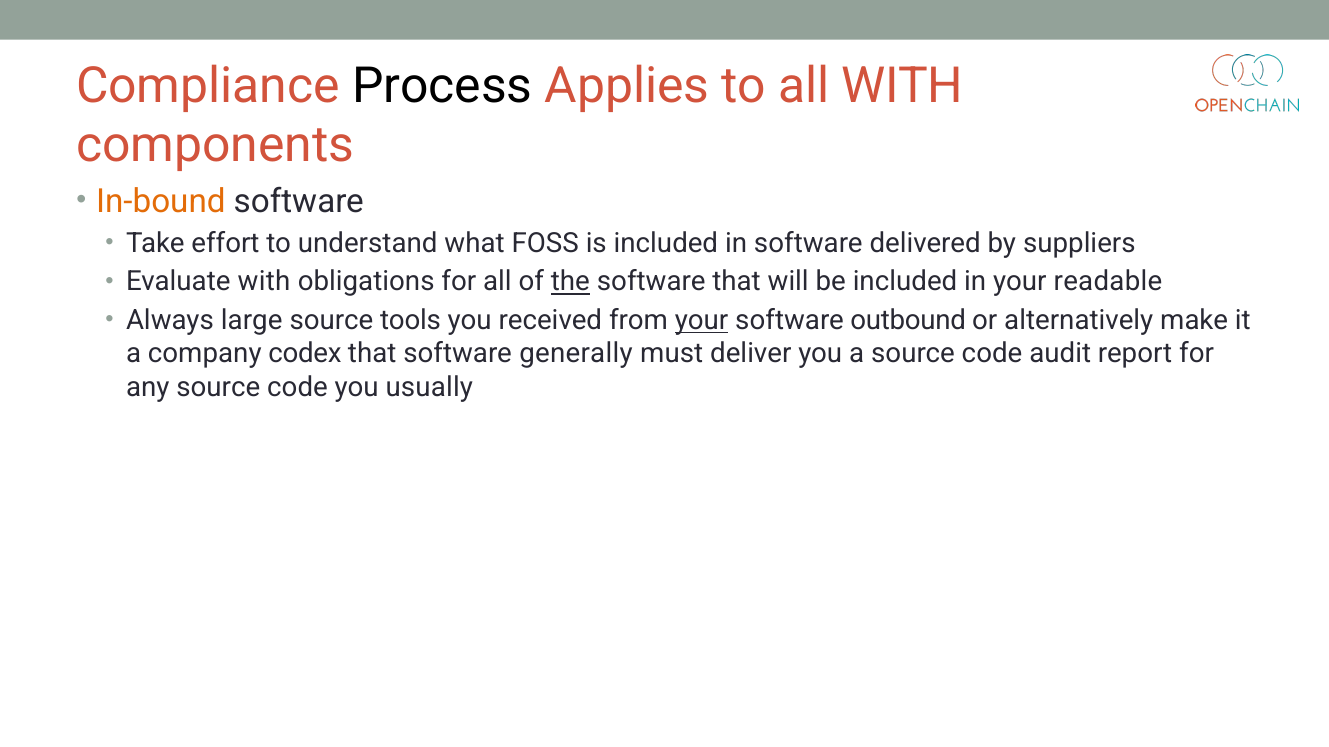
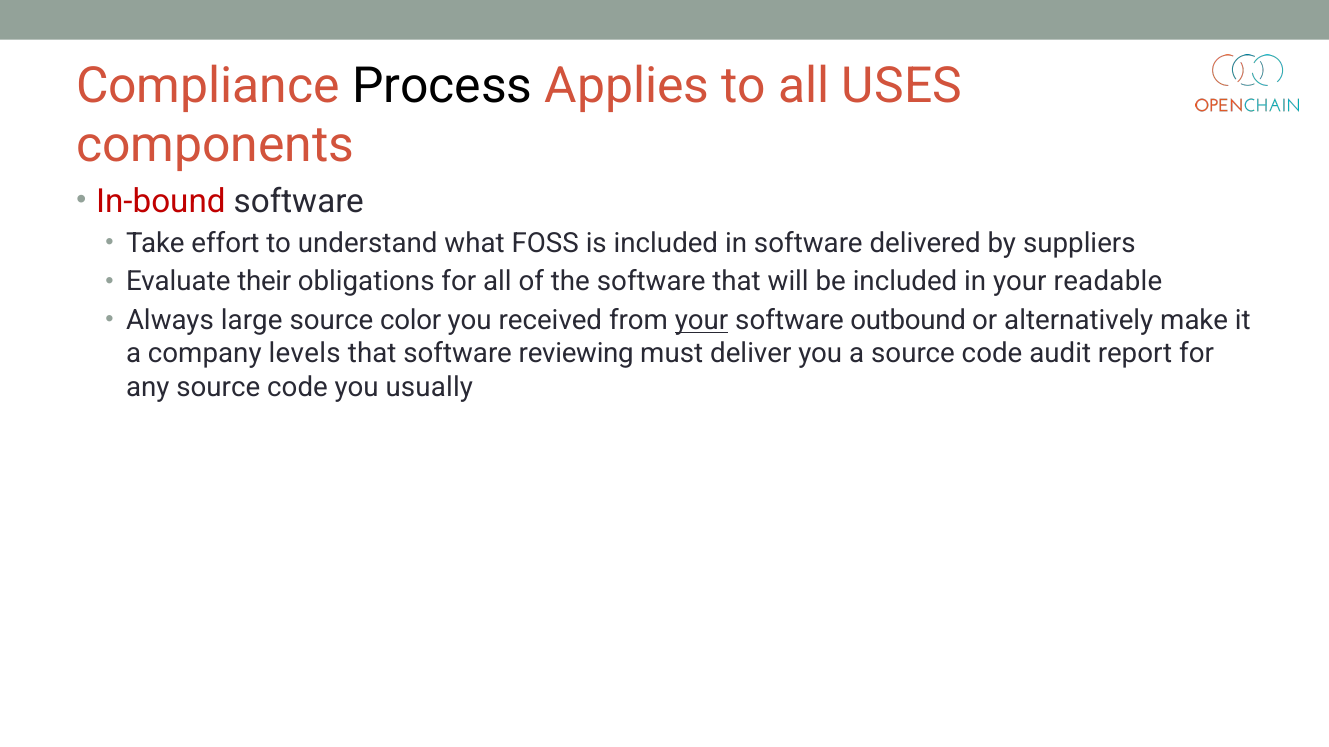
all WITH: WITH -> USES
In-bound colour: orange -> red
Evaluate with: with -> their
the underline: present -> none
tools: tools -> color
codex: codex -> levels
generally: generally -> reviewing
